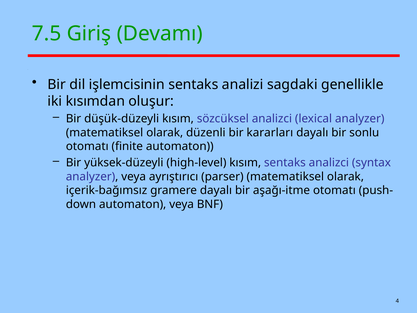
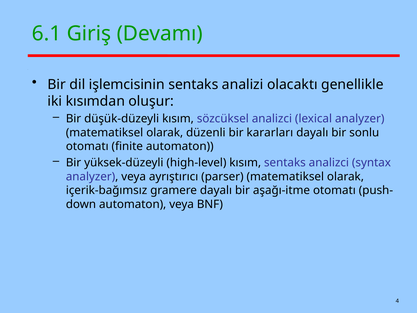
7.5: 7.5 -> 6.1
sagdaki: sagdaki -> olacaktı
